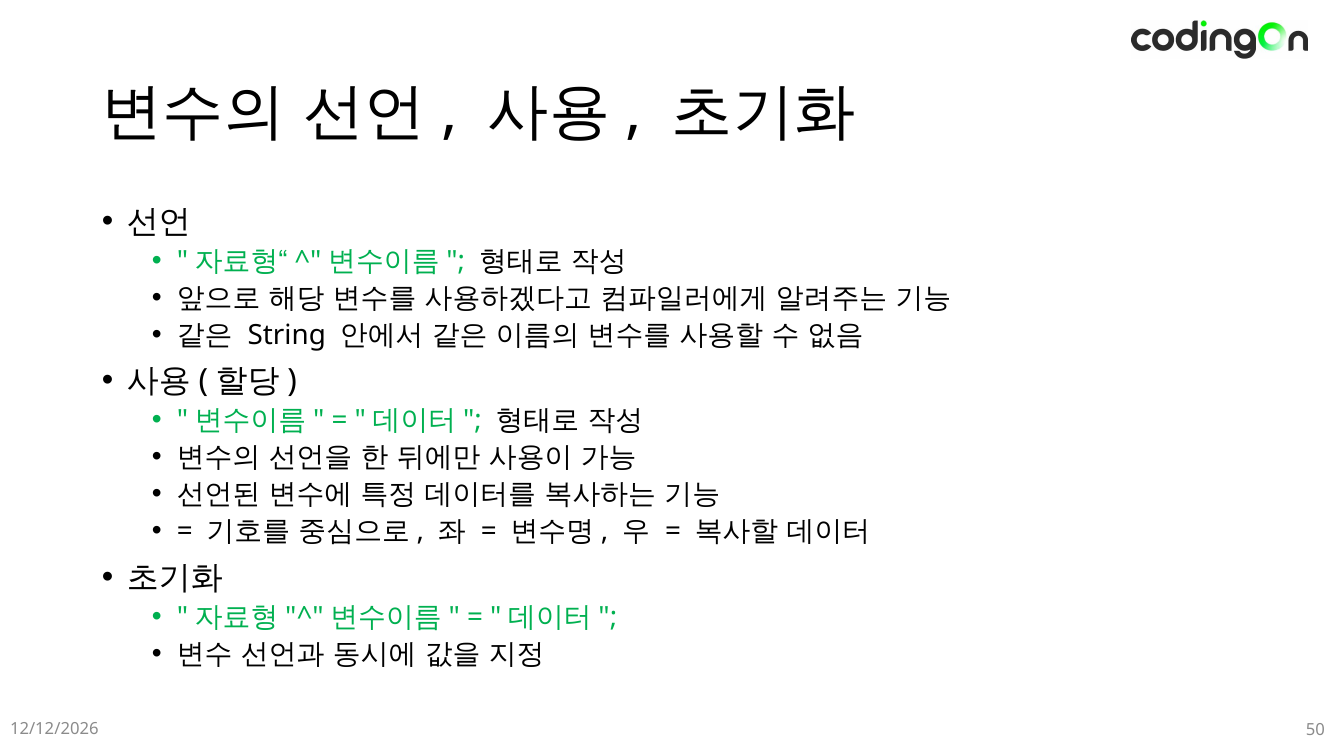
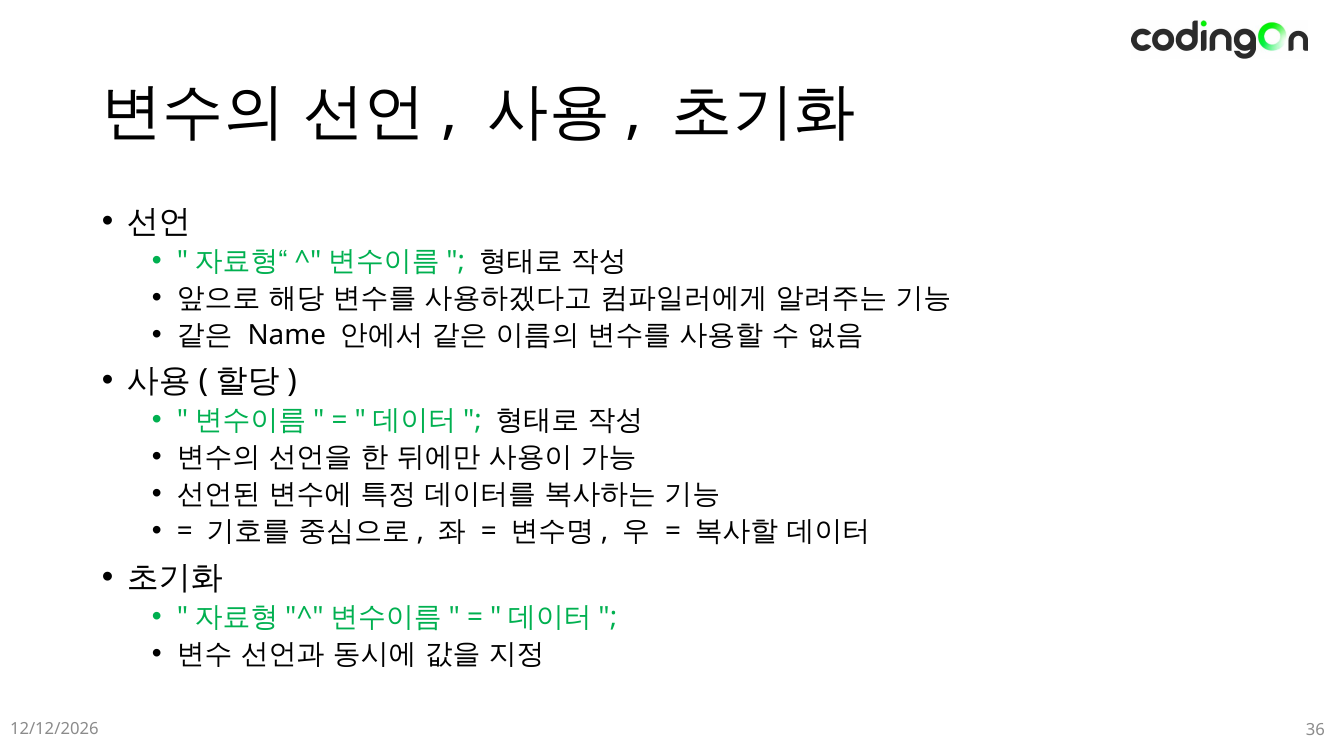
String: String -> Name
50: 50 -> 36
